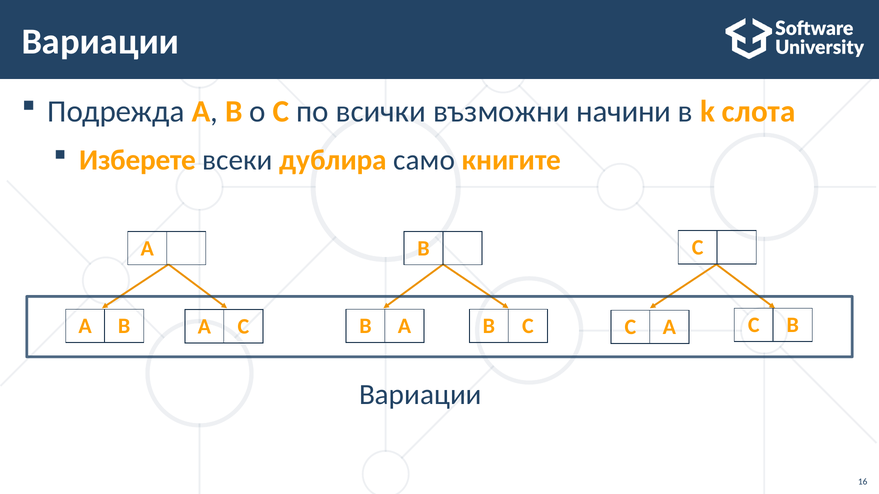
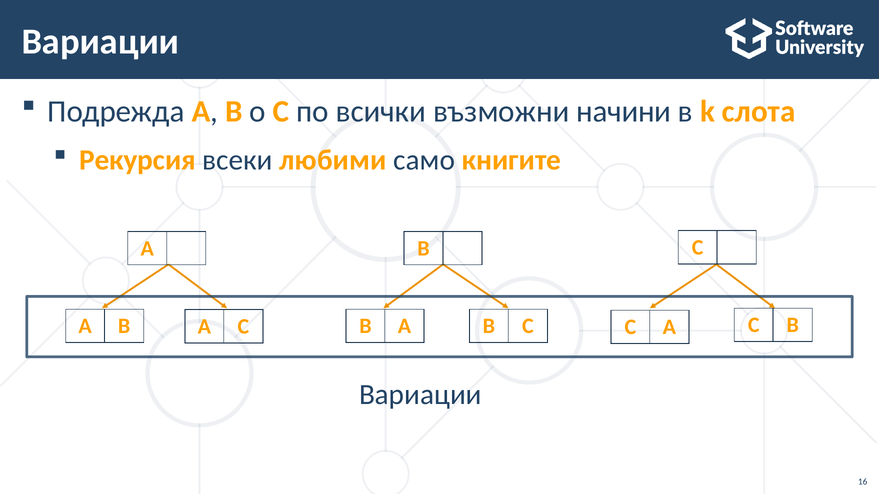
Изберете: Изберете -> Рекурсия
дублира: дублира -> любими
